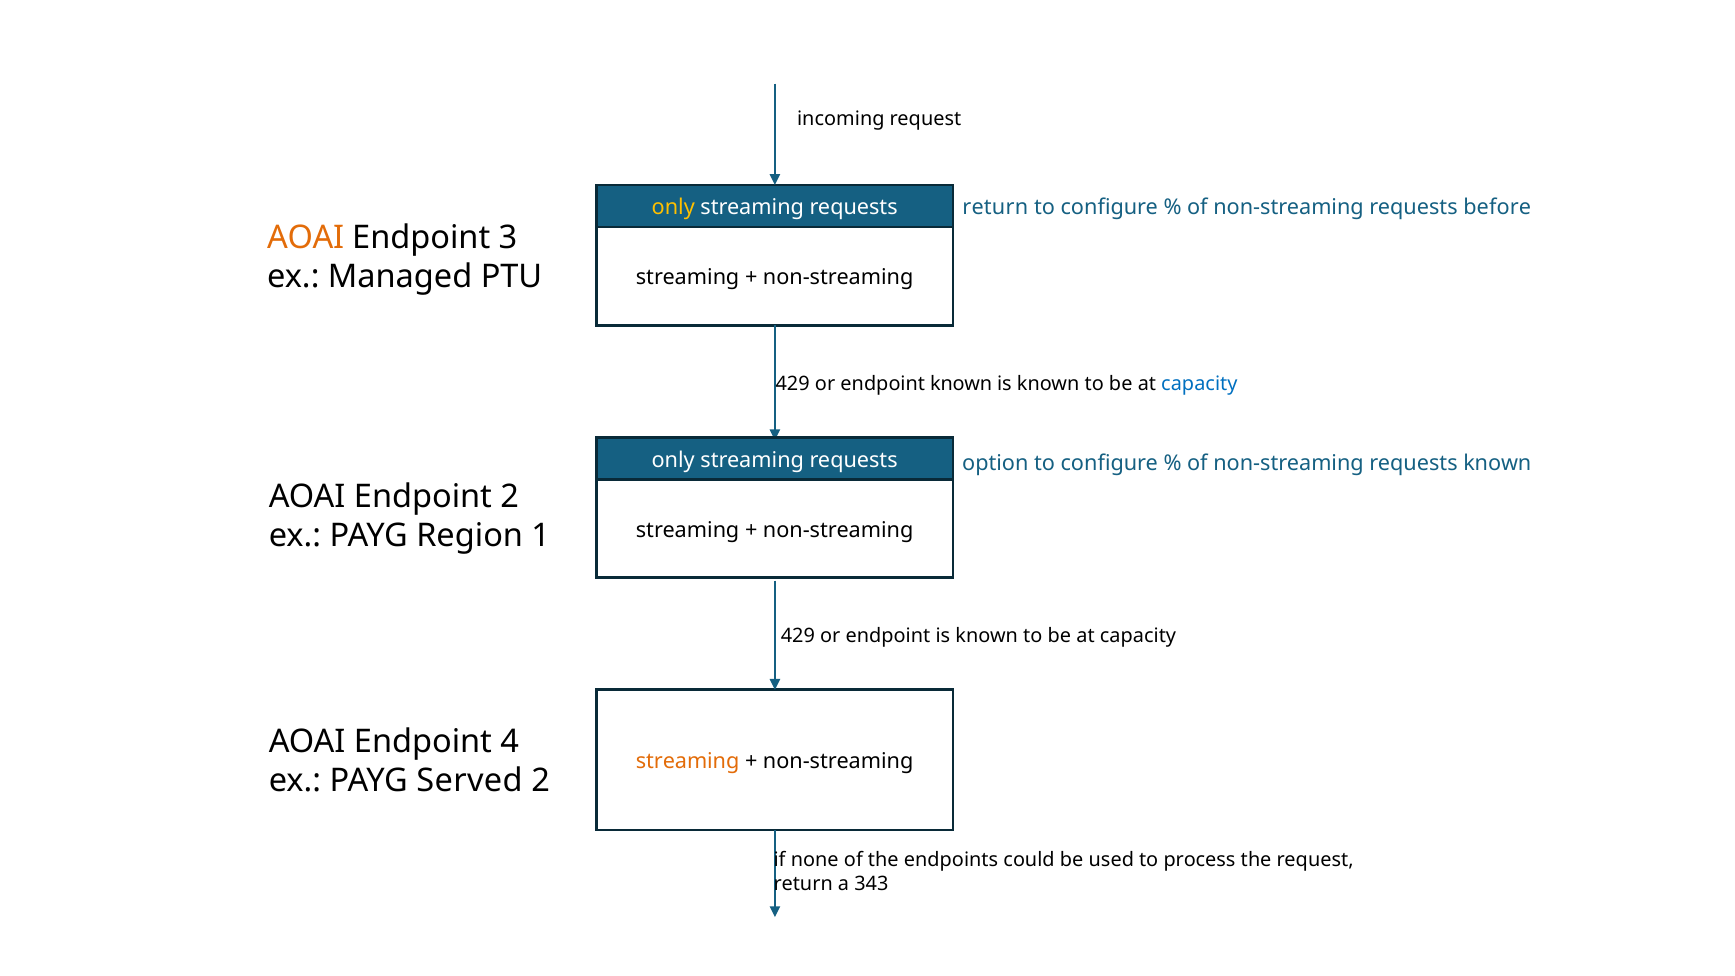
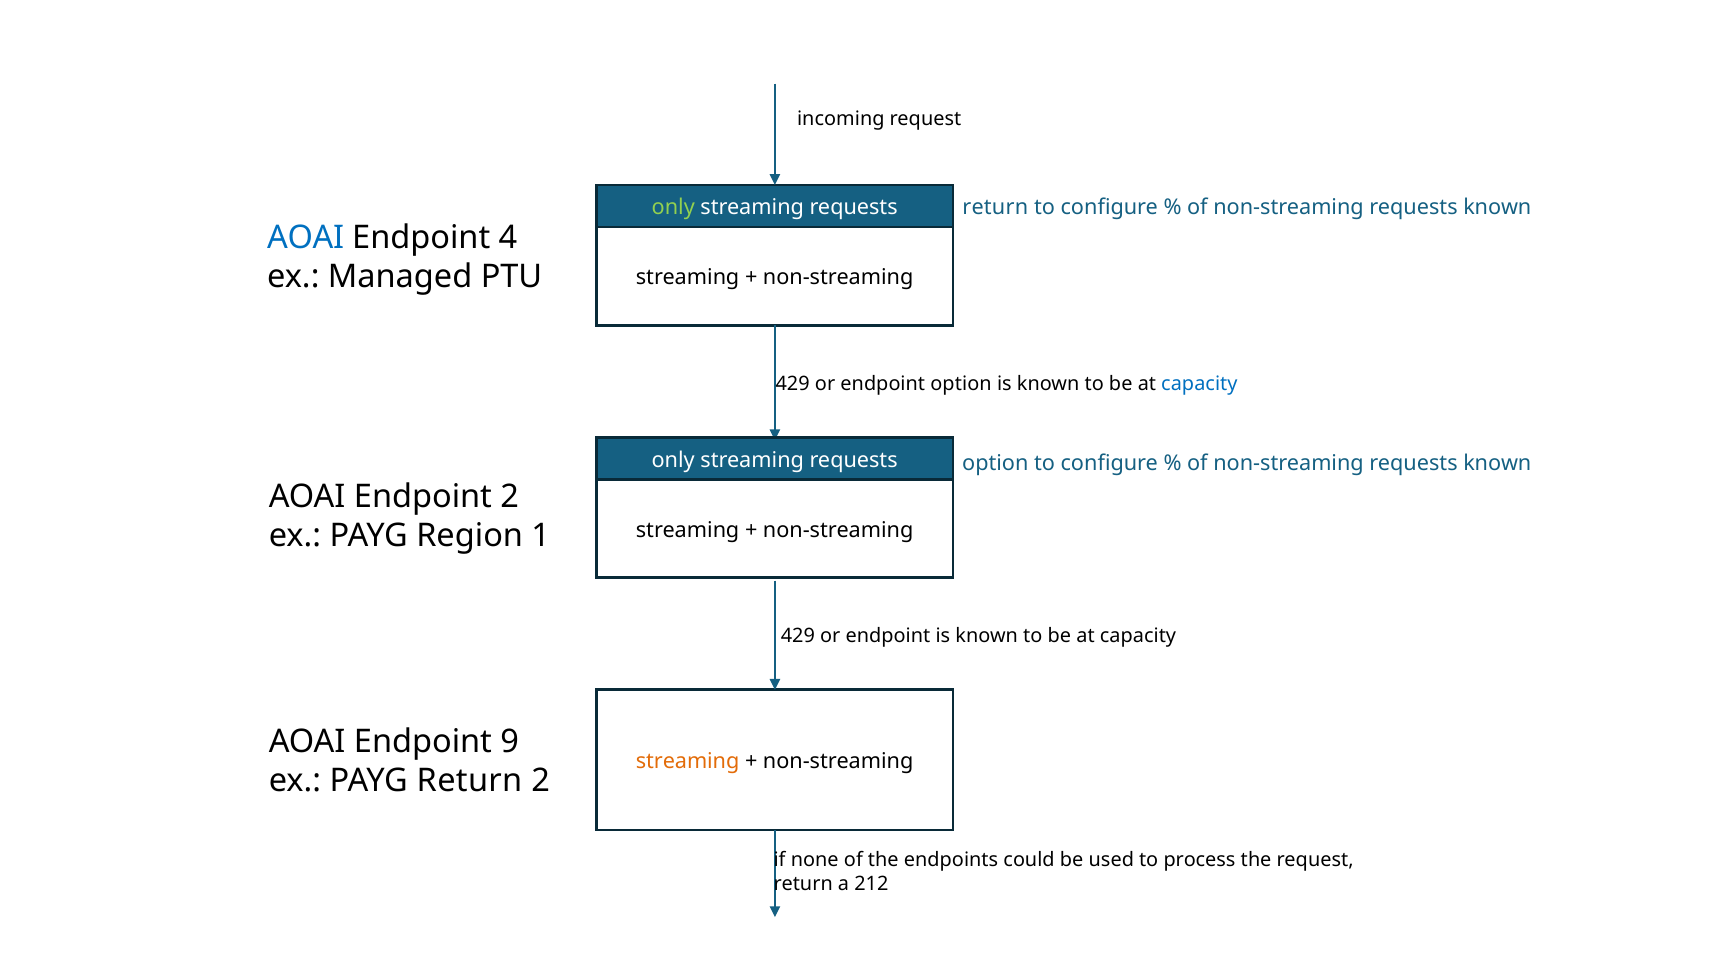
only at (673, 207) colour: yellow -> light green
before at (1497, 207): before -> known
AOAI at (306, 237) colour: orange -> blue
3: 3 -> 4
endpoint known: known -> option
4: 4 -> 9
PAYG Served: Served -> Return
343: 343 -> 212
